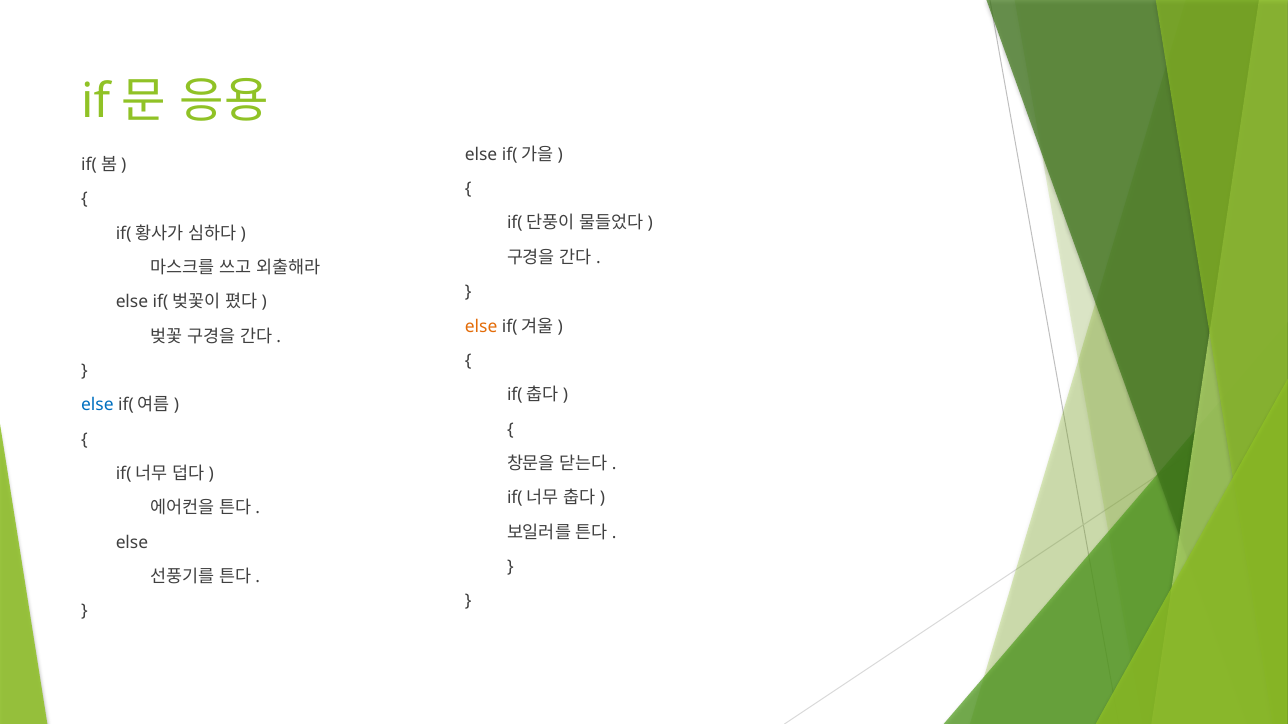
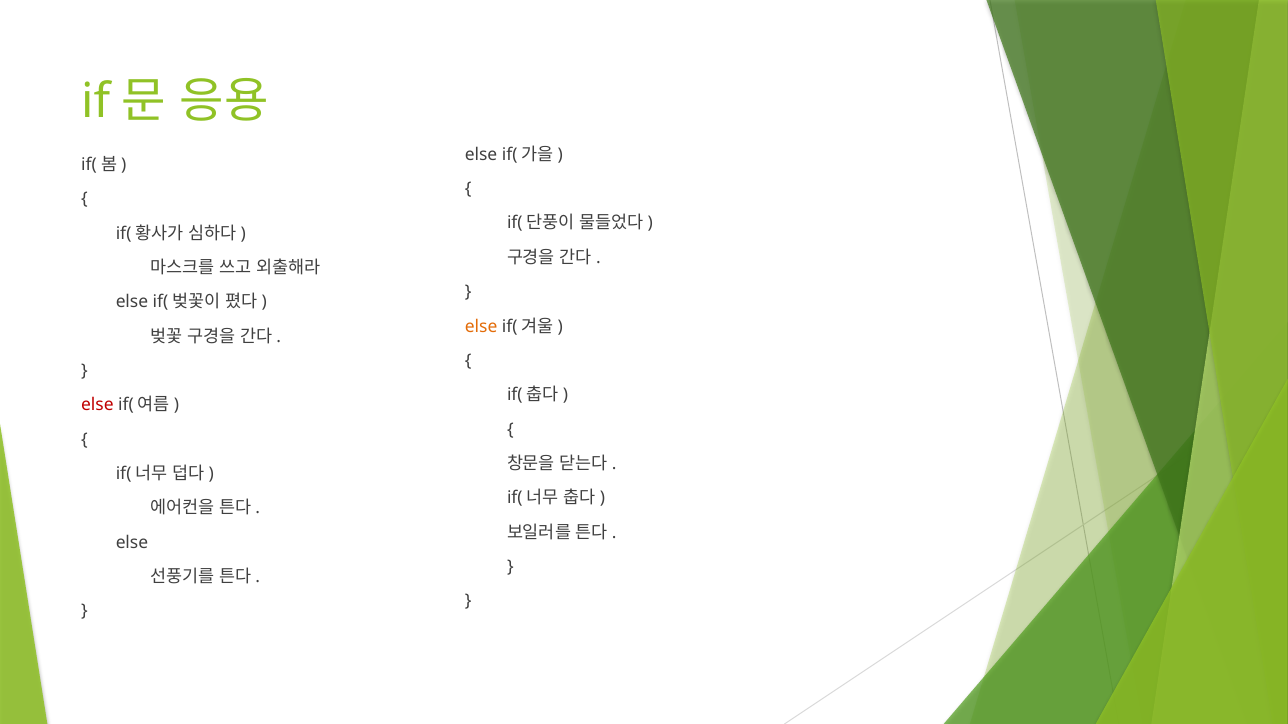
else at (97, 405) colour: blue -> red
